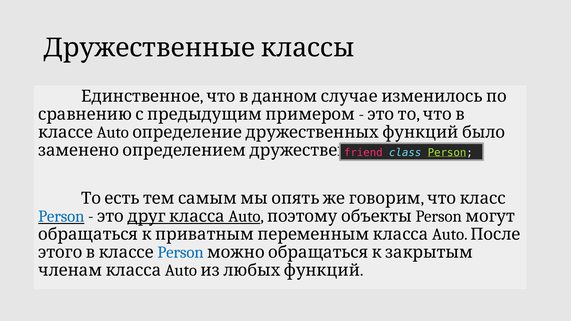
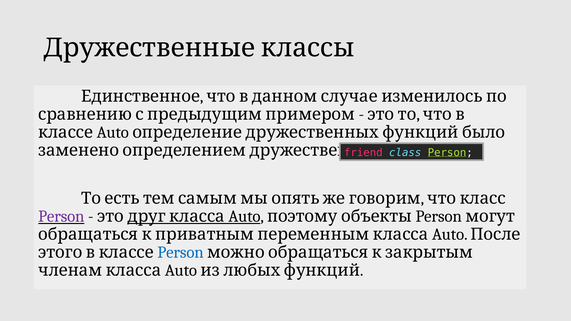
Person at (61, 216) colour: blue -> purple
